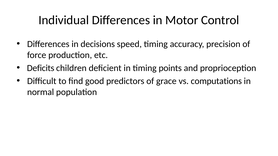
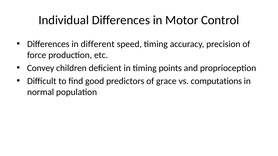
decisions: decisions -> different
Deficits: Deficits -> Convey
